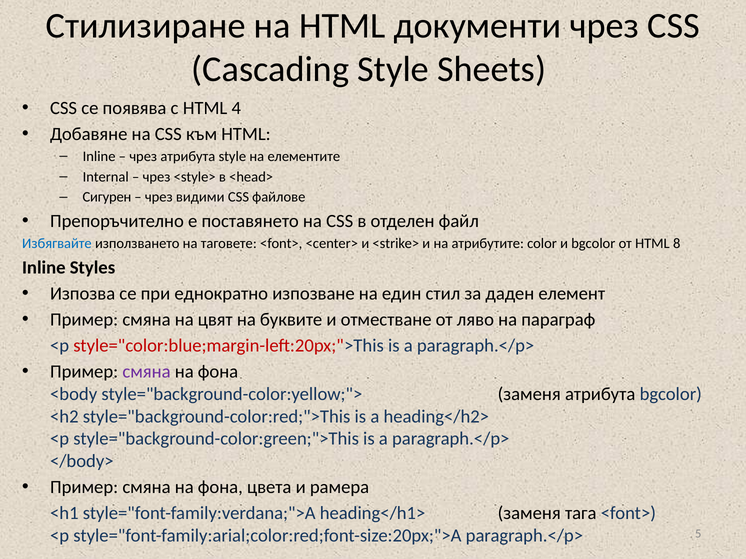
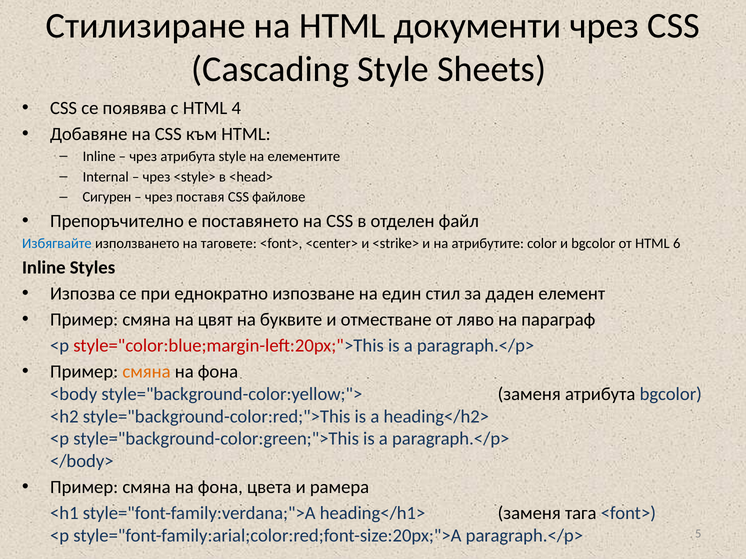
видими: видими -> поставя
8: 8 -> 6
смяна at (146, 372) colour: purple -> orange
